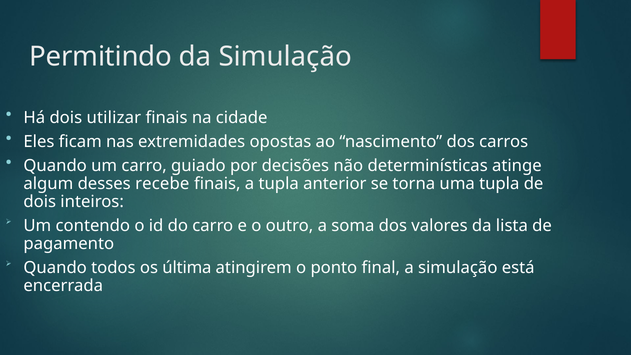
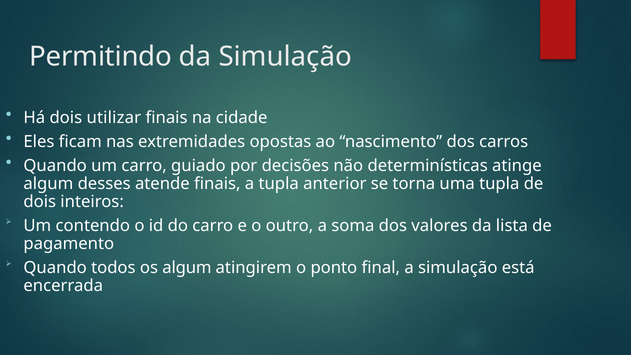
recebe: recebe -> atende
os última: última -> algum
